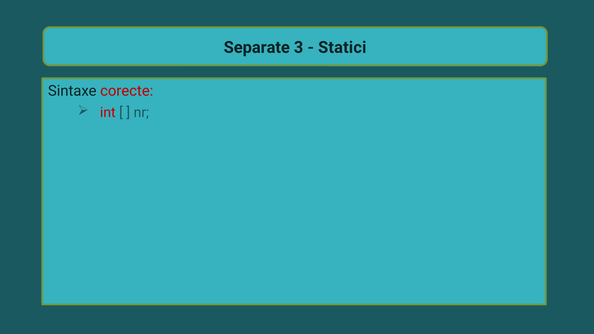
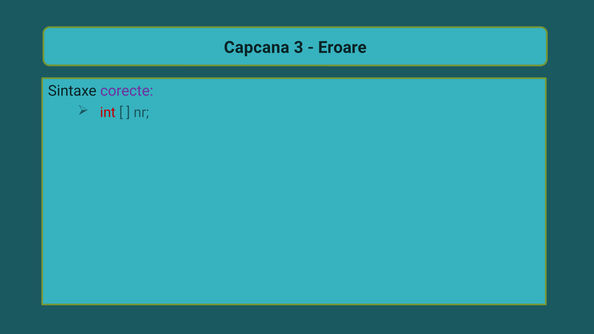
Separate: Separate -> Capcana
Statici: Statici -> Eroare
corecte colour: red -> purple
